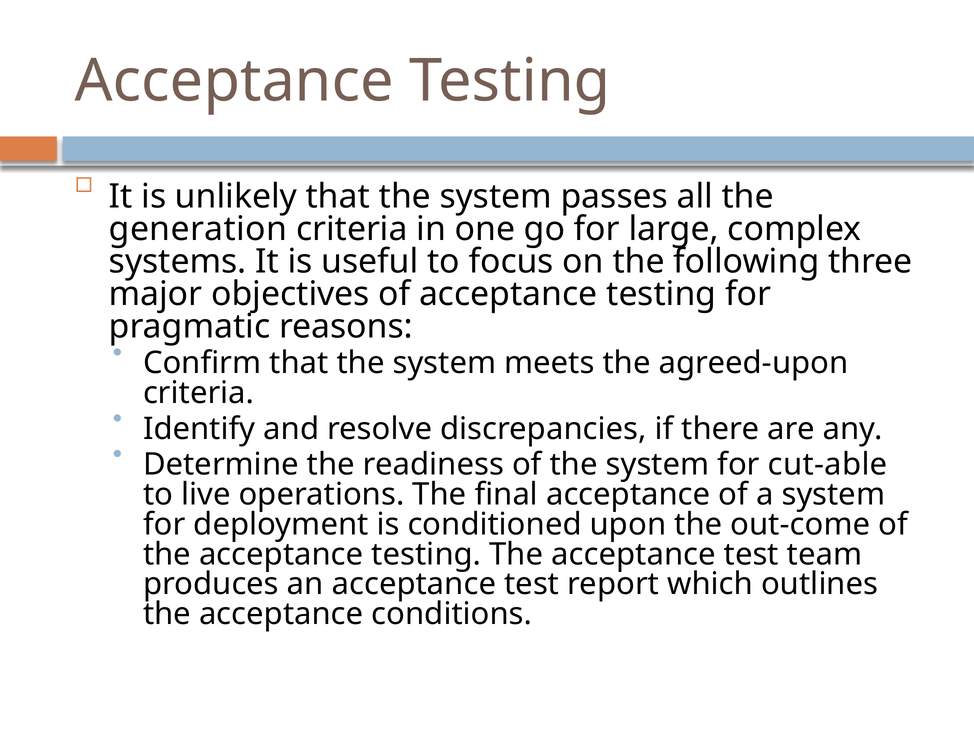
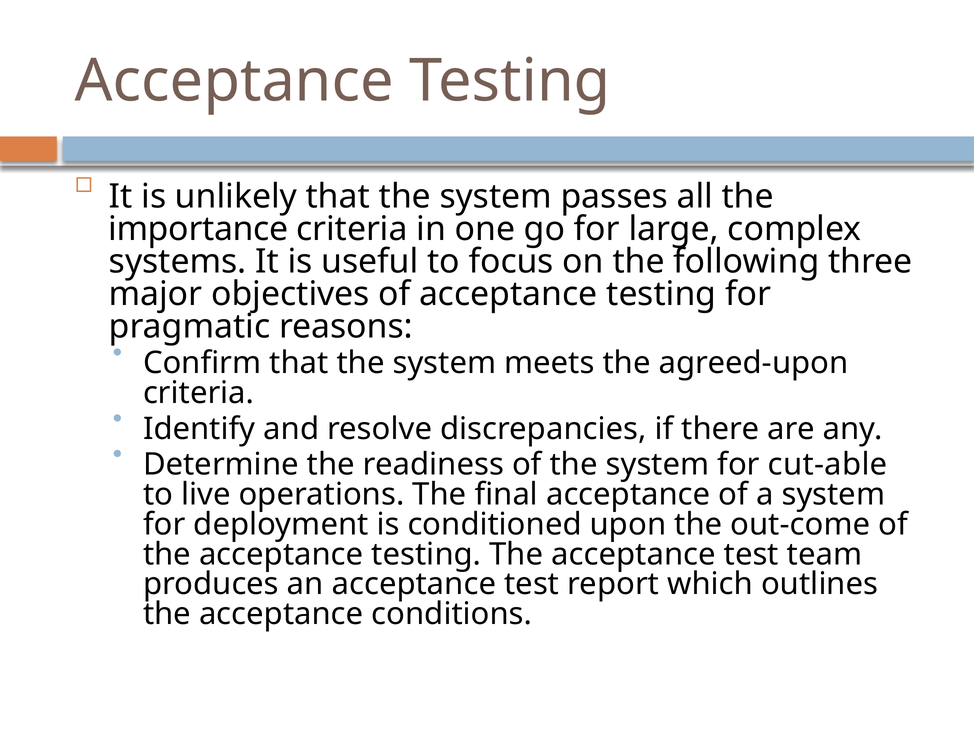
generation: generation -> importance
